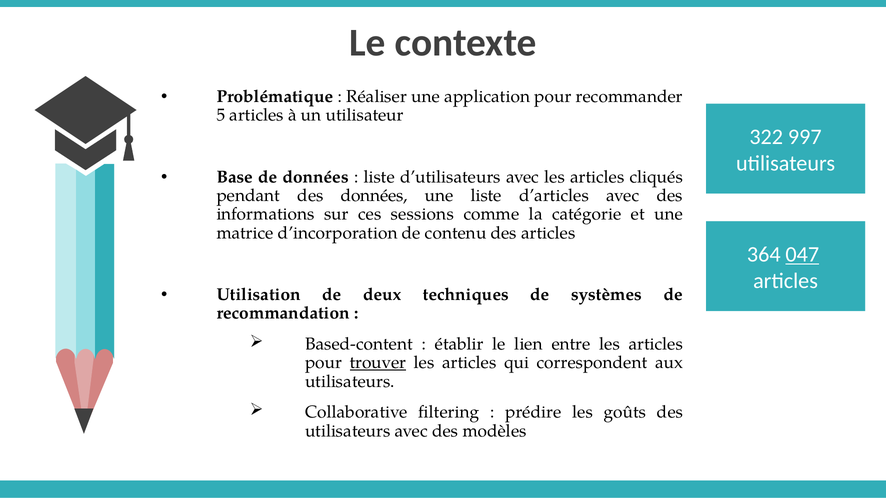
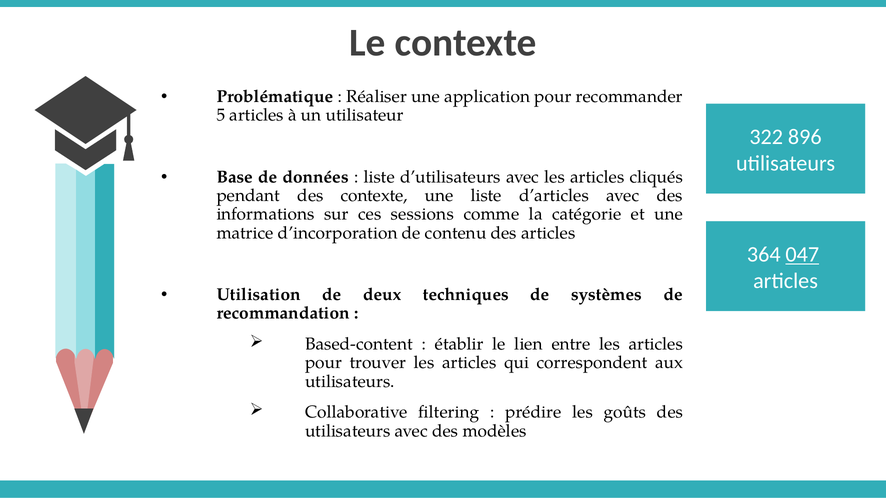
997: 997 -> 896
des données: données -> contexte
trouver underline: present -> none
